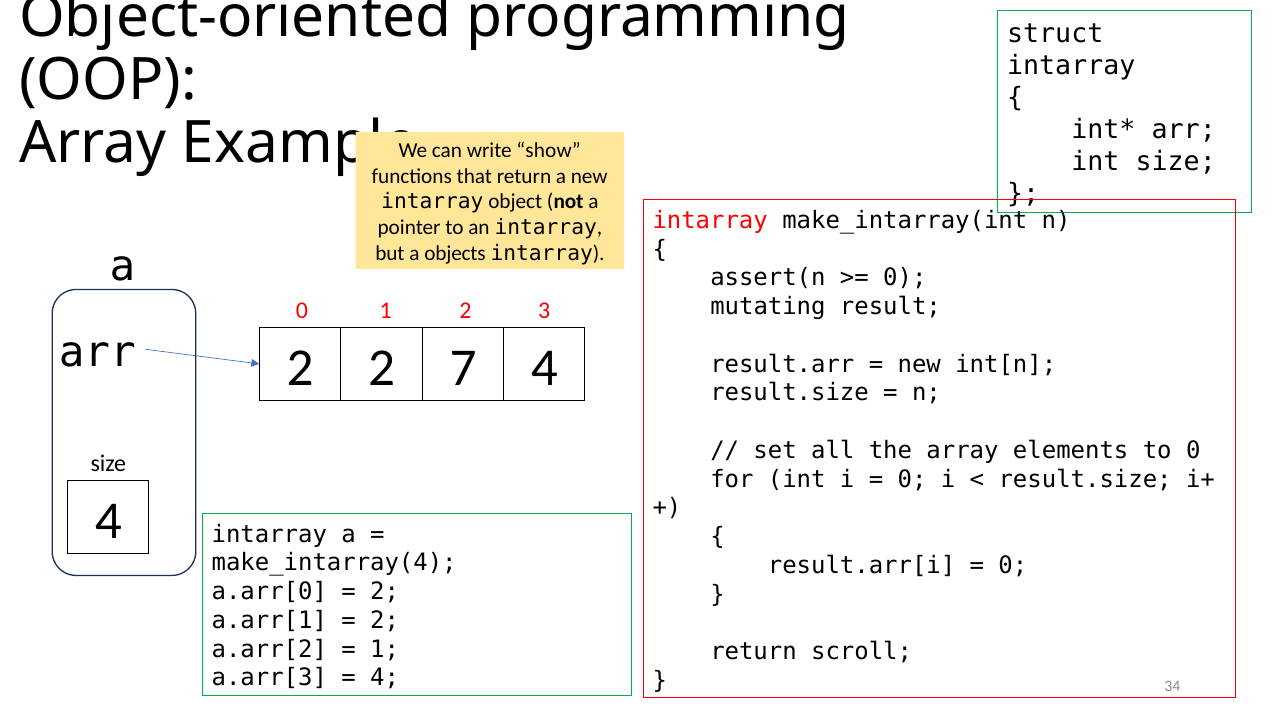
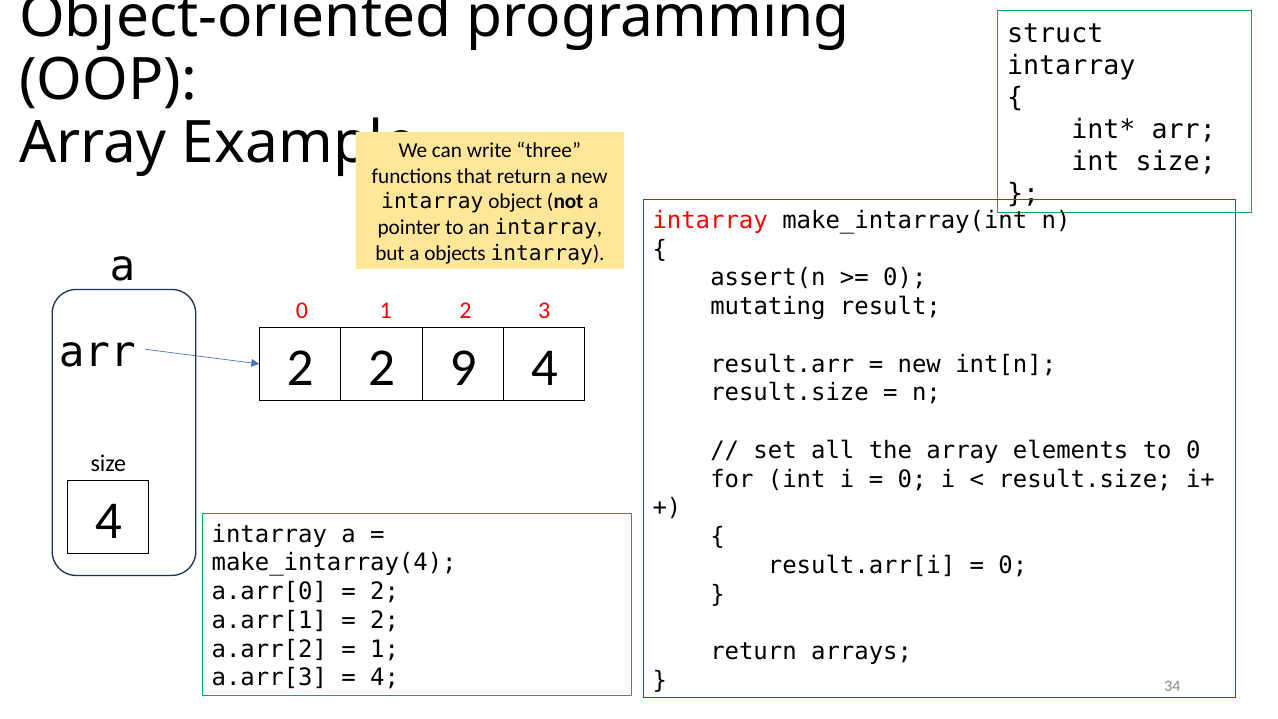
show: show -> three
7: 7 -> 9
scroll: scroll -> arrays
